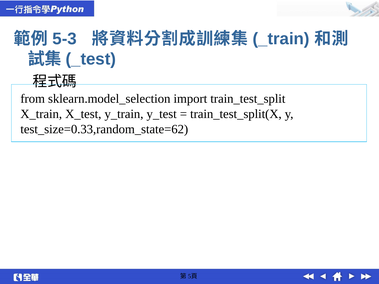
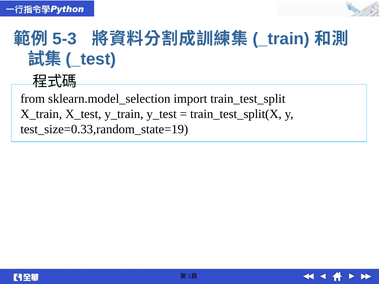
test_size=0.33,random_state=62: test_size=0.33,random_state=62 -> test_size=0.33,random_state=19
